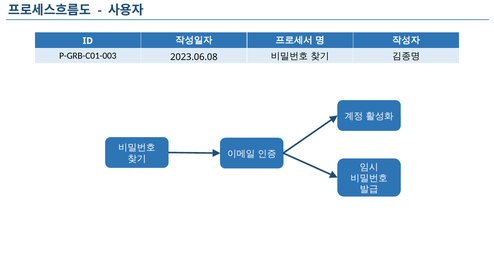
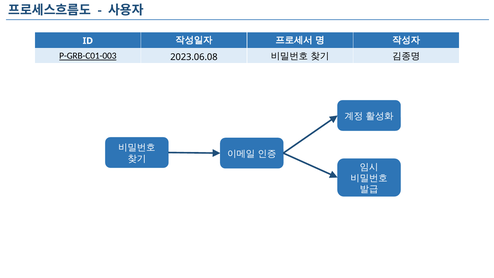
P-GRB-C01-003 underline: none -> present
